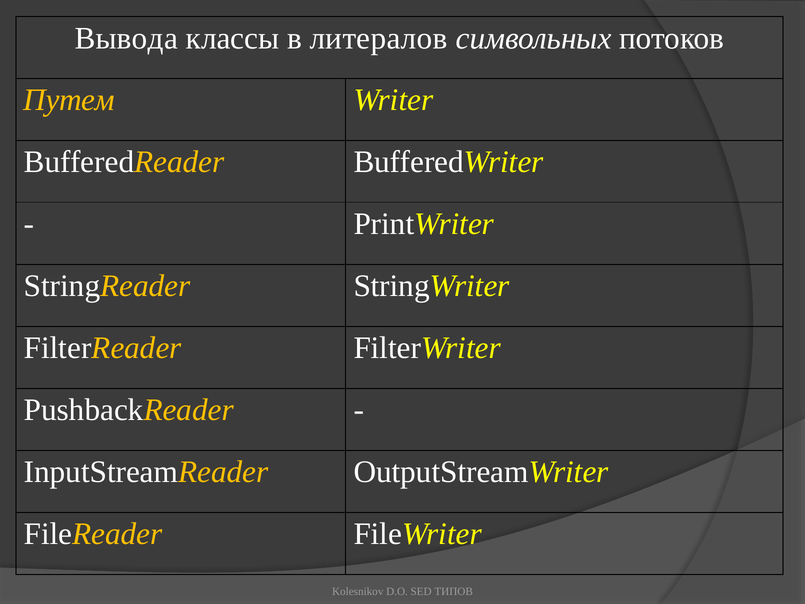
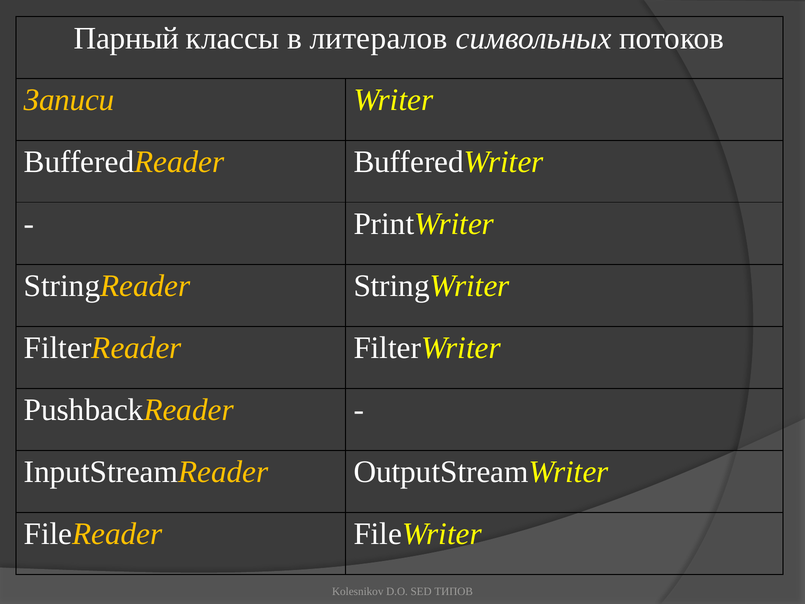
Вывода: Вывода -> Парный
Путем: Путем -> Записи
